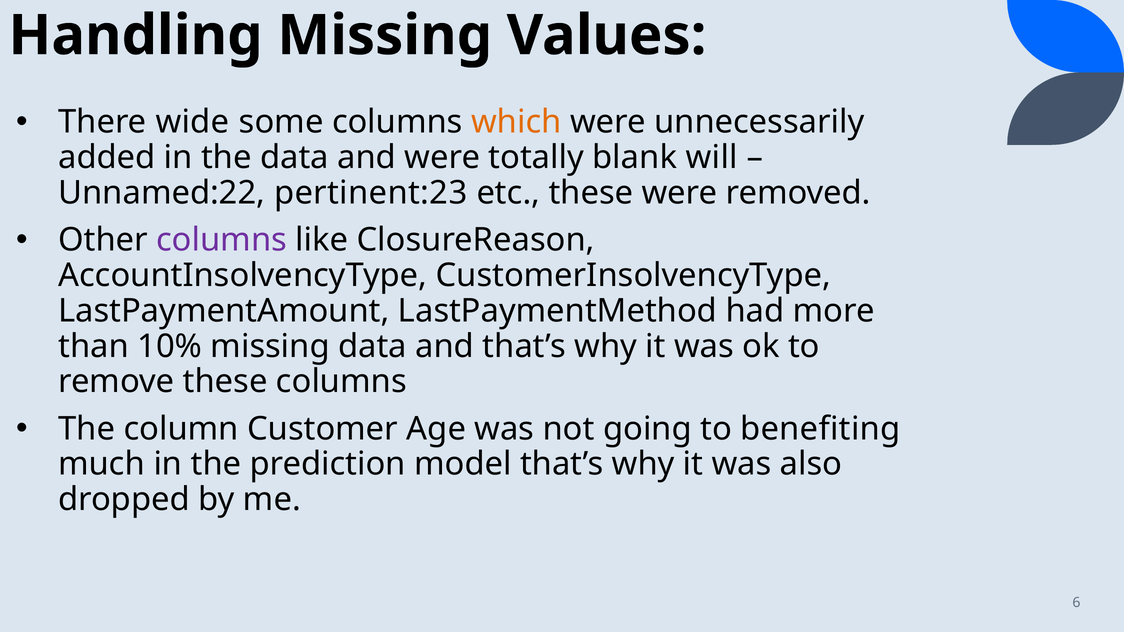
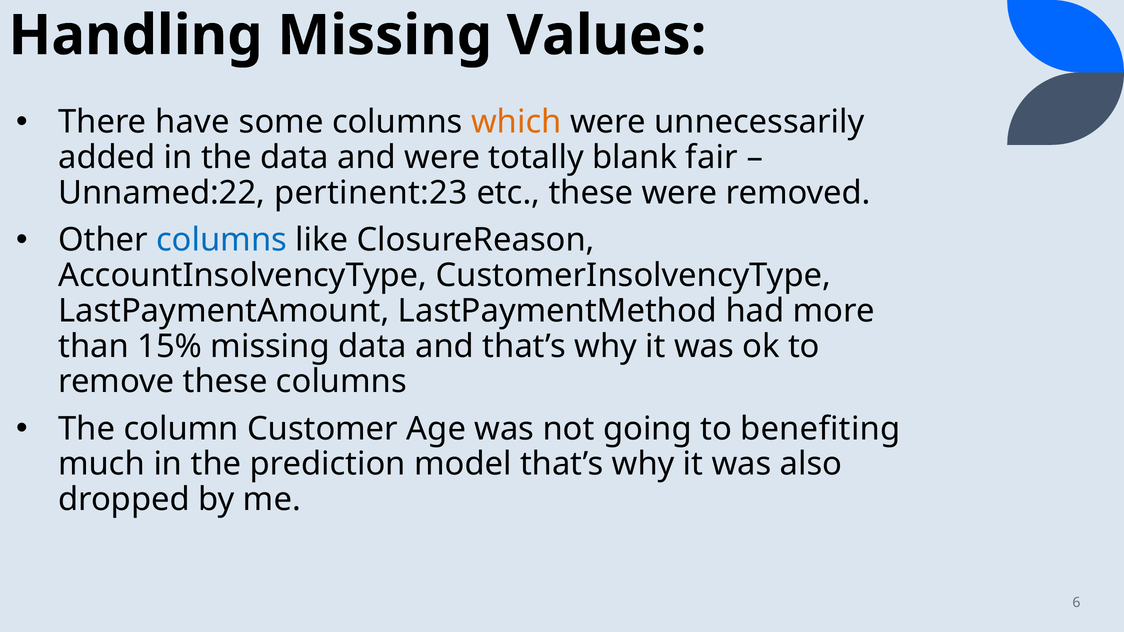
wide: wide -> have
will: will -> fair
columns at (222, 240) colour: purple -> blue
10%: 10% -> 15%
